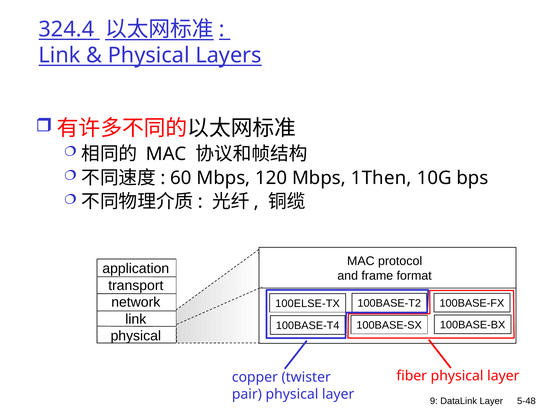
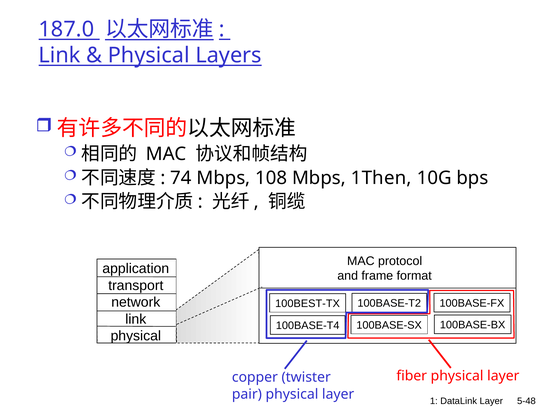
324.4: 324.4 -> 187.0
60: 60 -> 74
120: 120 -> 108
100ELSE-TX: 100ELSE-TX -> 100BEST-TX
9: 9 -> 1
